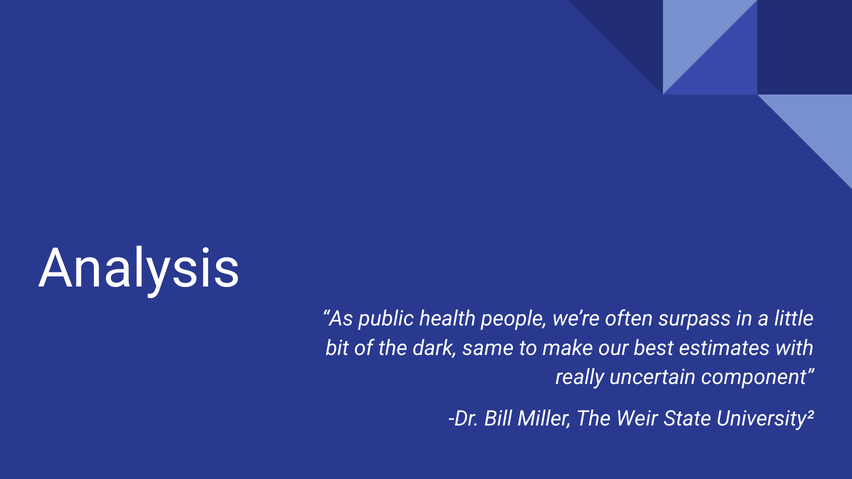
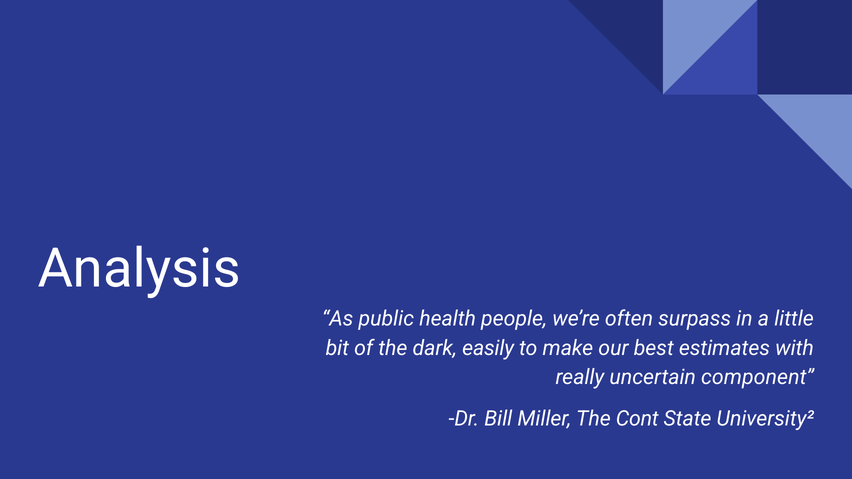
same: same -> easily
Weir: Weir -> Cont
